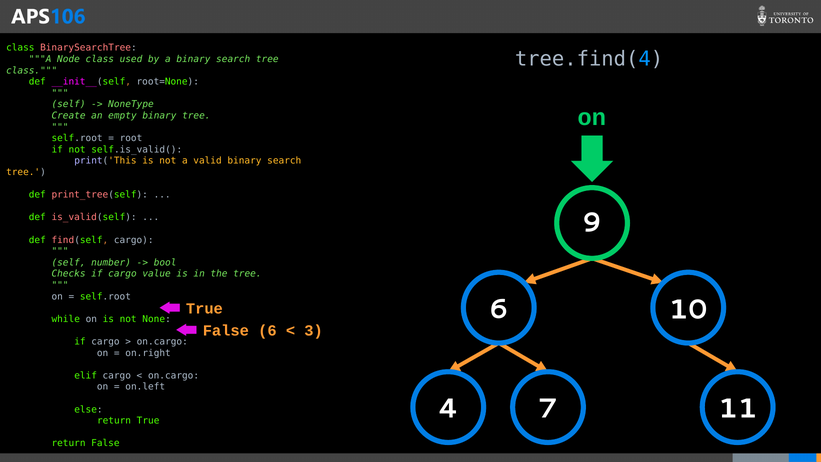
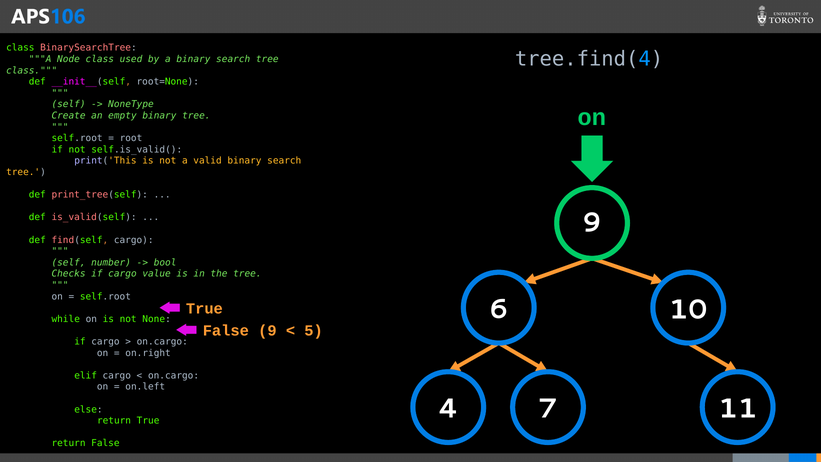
6 at (267, 331): 6 -> 9
3: 3 -> 5
